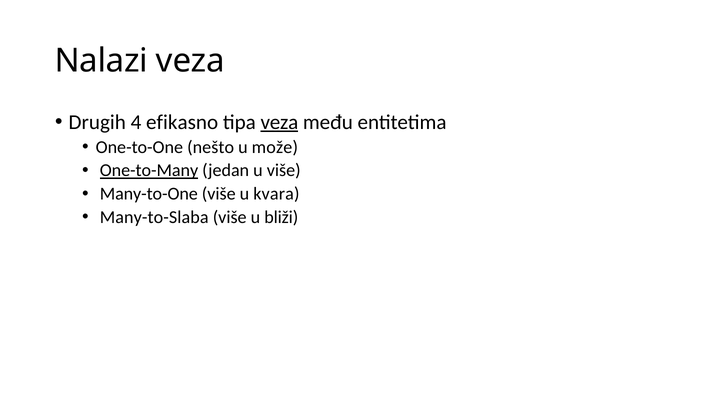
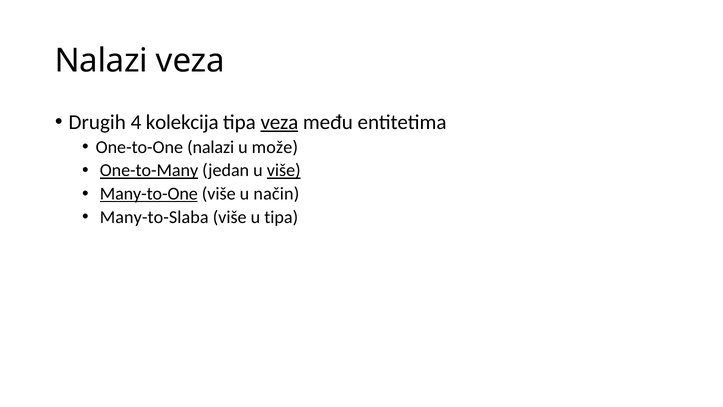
efikasno: efikasno -> kolekcija
One-to-One nešto: nešto -> nalazi
više at (284, 170) underline: none -> present
Many-to-One underline: none -> present
kvara: kvara -> način
u bliži: bliži -> tipa
